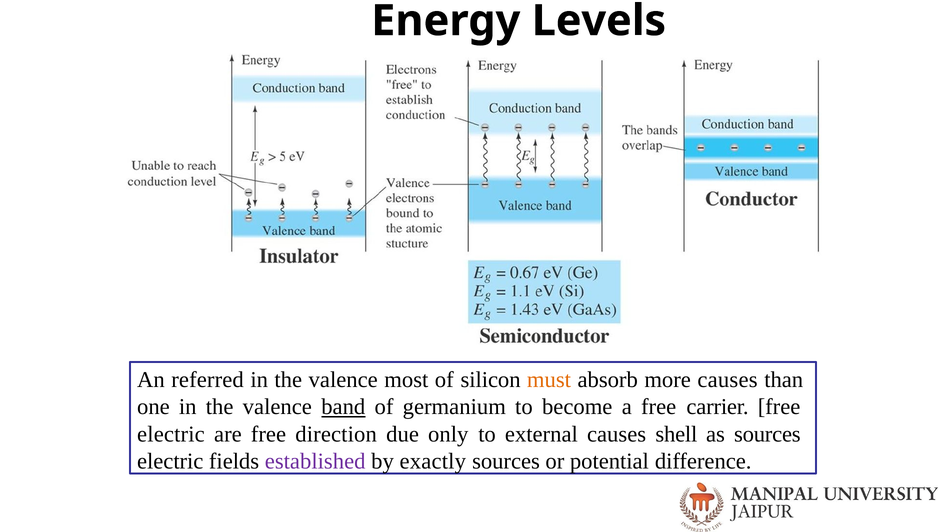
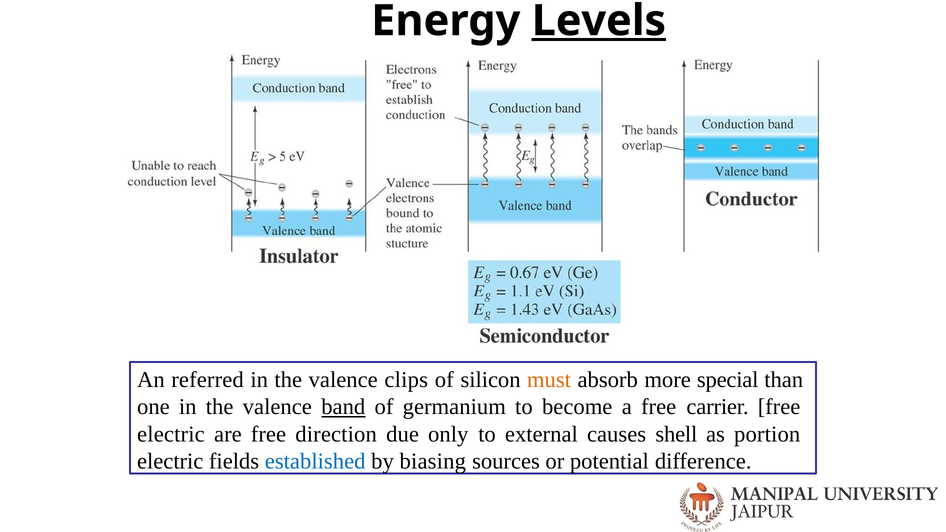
Levels underline: none -> present
most: most -> clips
more causes: causes -> special
as sources: sources -> portion
established colour: purple -> blue
exactly: exactly -> biasing
